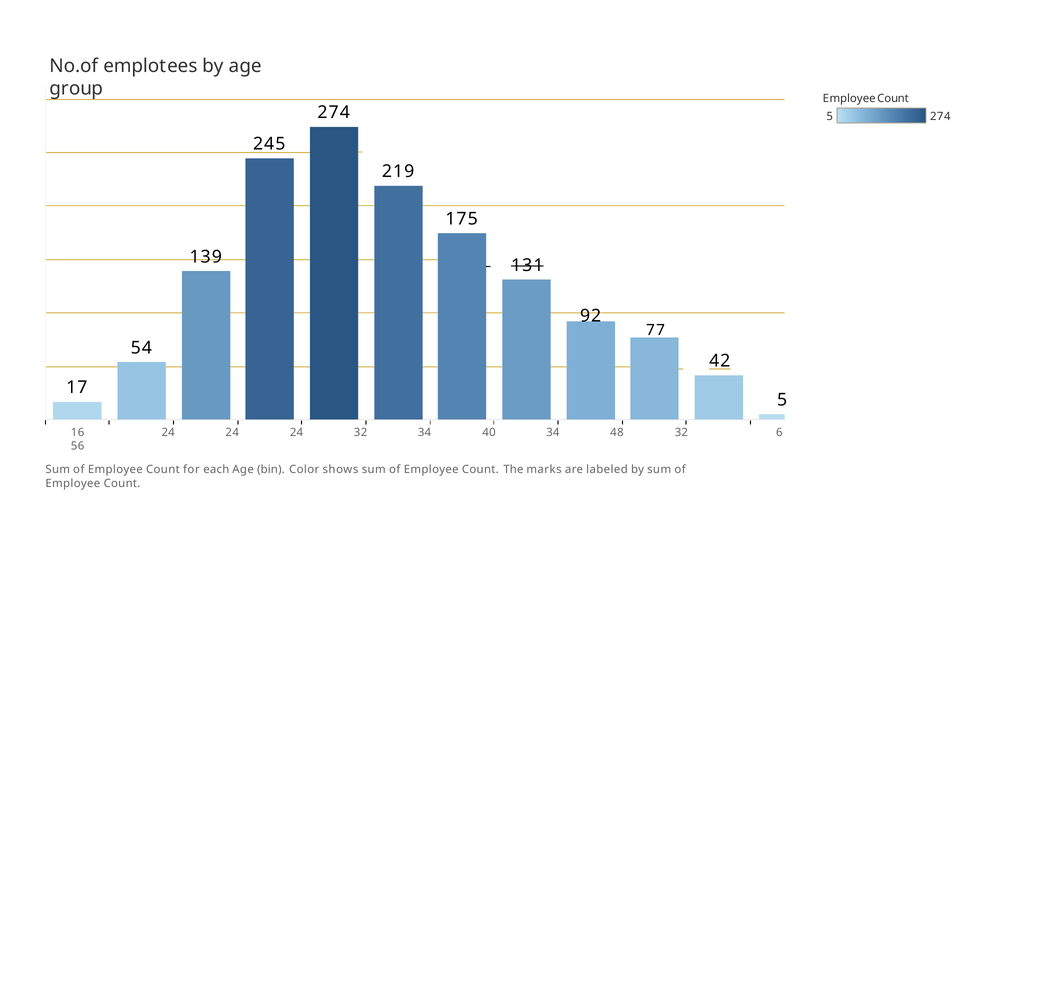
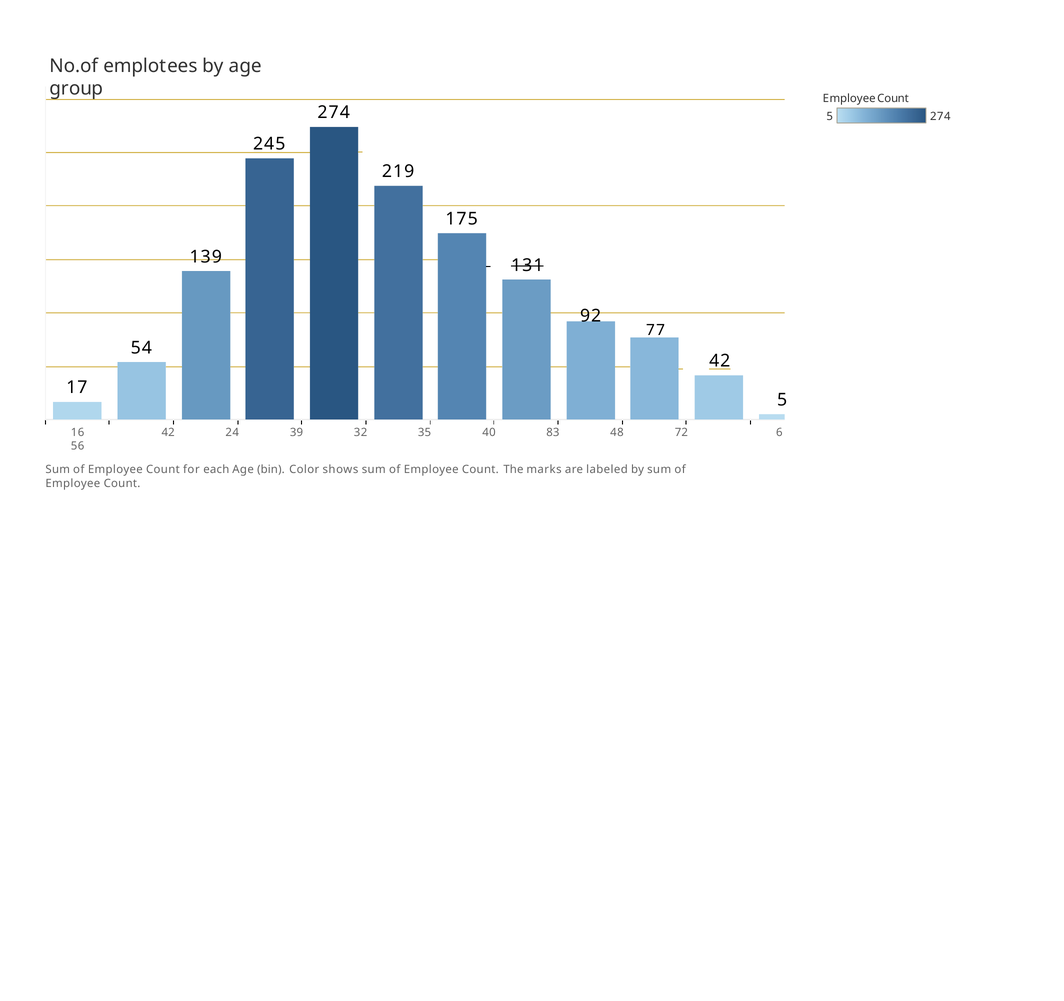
16 24: 24 -> 42
24 at (297, 432): 24 -> 39
32 34: 34 -> 35
40 34: 34 -> 83
48 32: 32 -> 72
